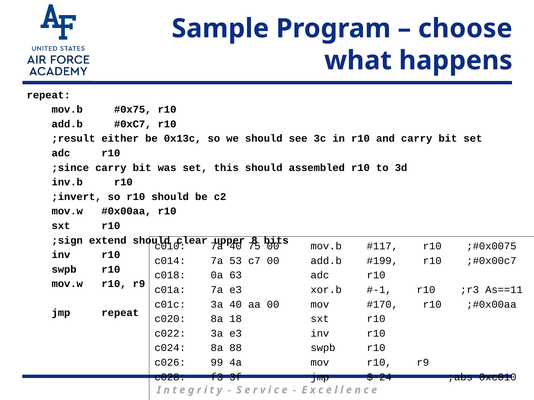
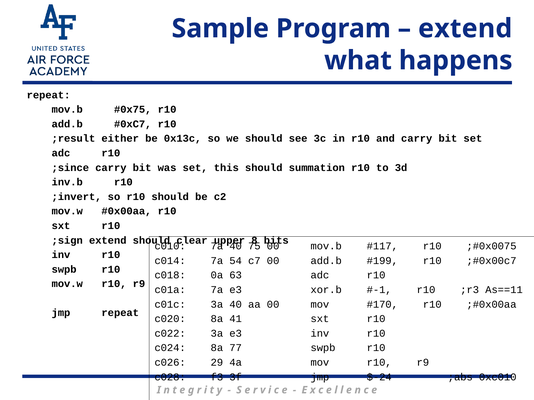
choose at (465, 29): choose -> extend
assembled: assembled -> summation
53: 53 -> 54
18: 18 -> 41
88: 88 -> 77
99: 99 -> 29
